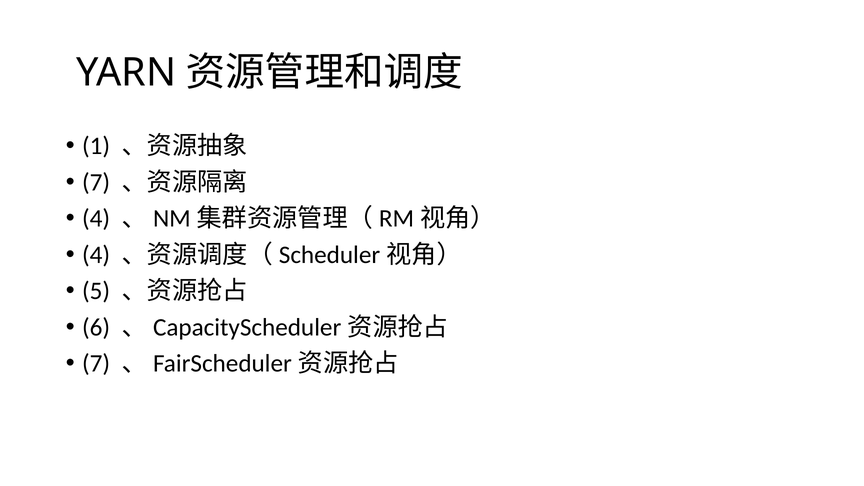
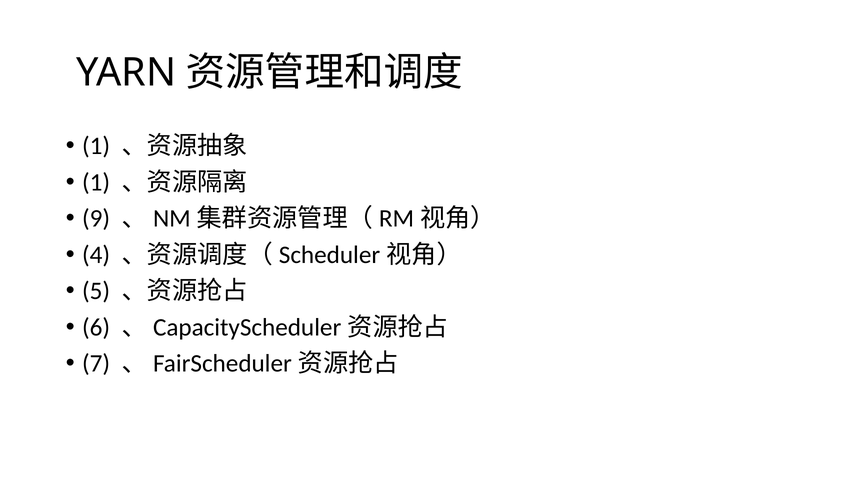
7 at (96, 182): 7 -> 1
4 at (96, 219): 4 -> 9
